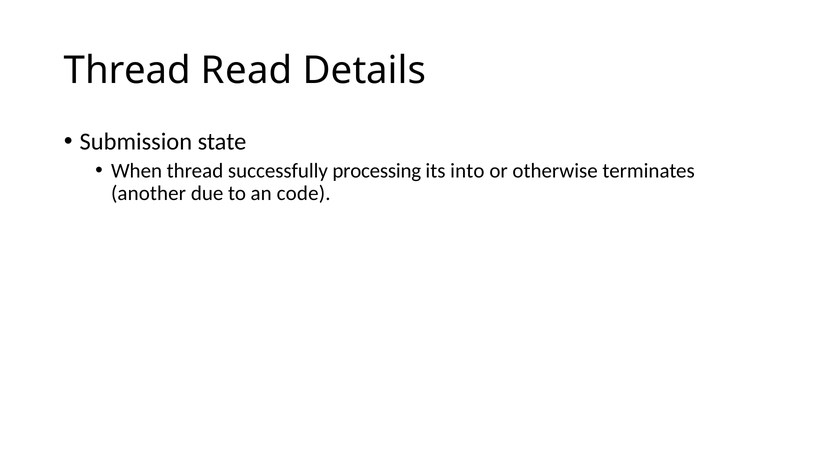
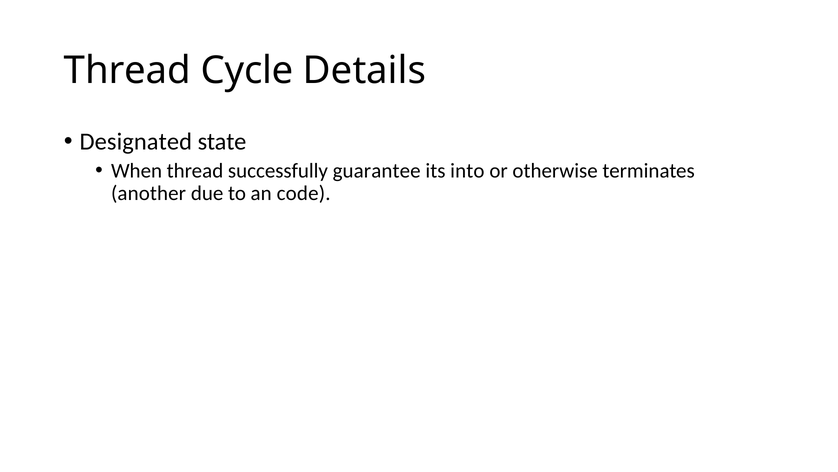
Read: Read -> Cycle
Submission: Submission -> Designated
processing: processing -> guarantee
